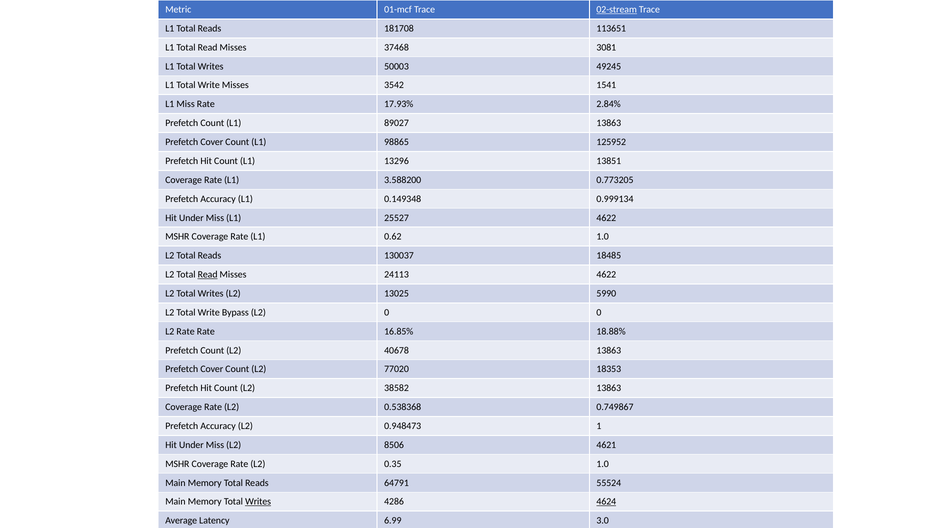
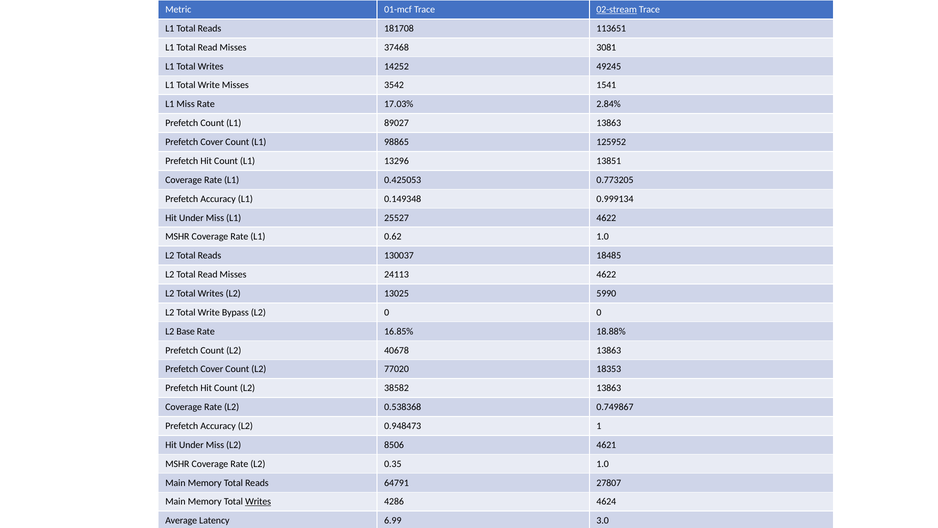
50003: 50003 -> 14252
17.93%: 17.93% -> 17.03%
3.588200: 3.588200 -> 0.425053
Read at (208, 274) underline: present -> none
L2 Rate: Rate -> Base
55524: 55524 -> 27807
4624 underline: present -> none
